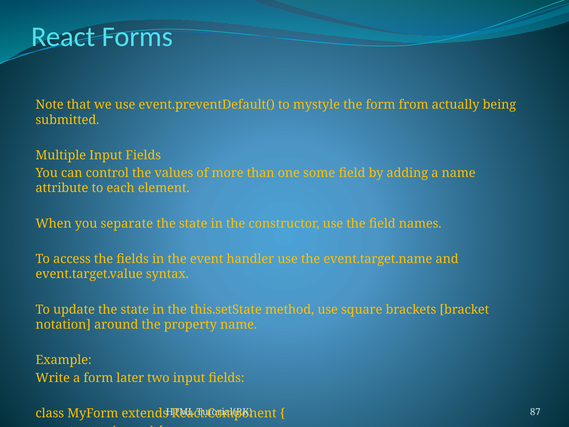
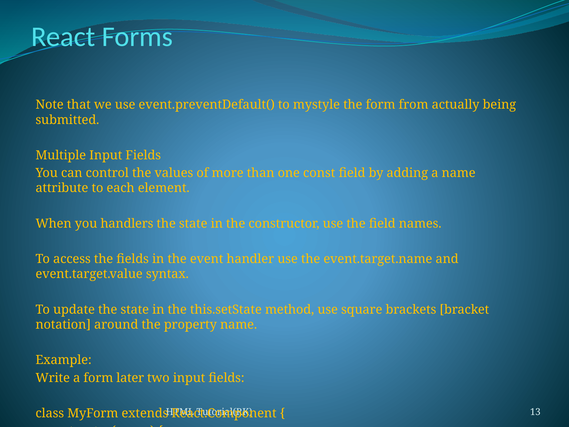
some: some -> const
separate: separate -> handlers
87: 87 -> 13
